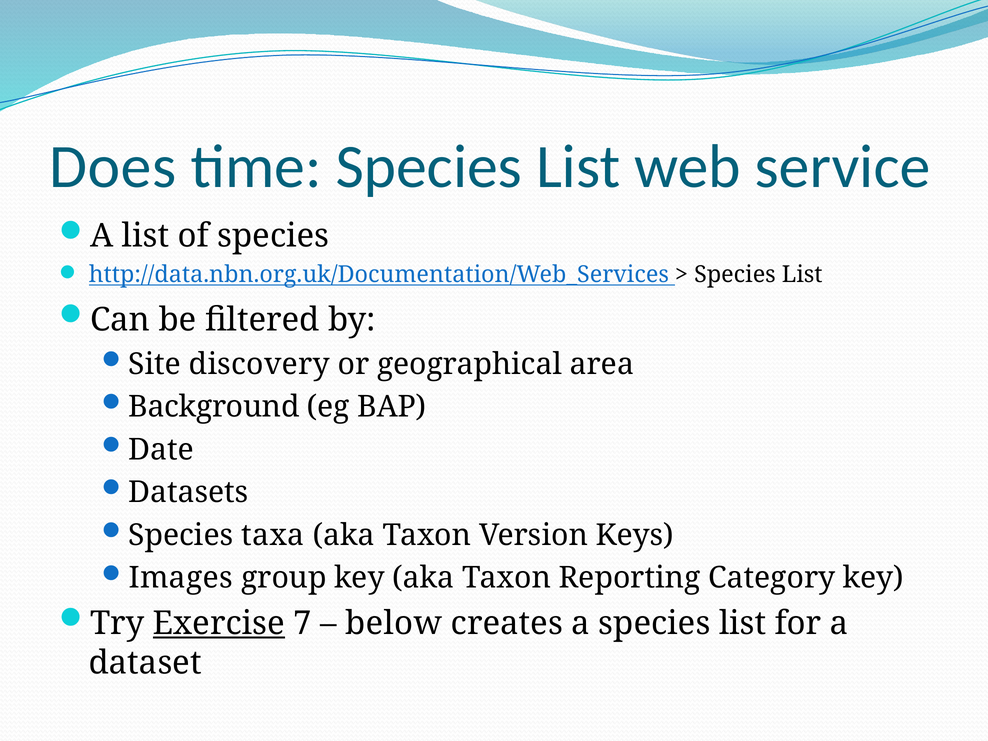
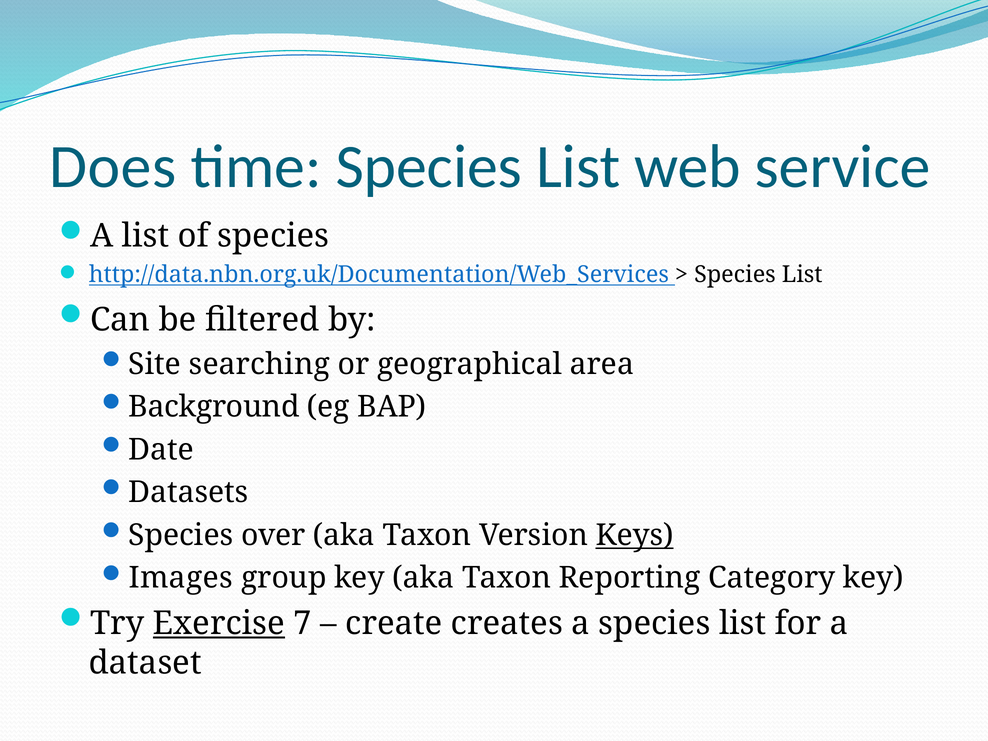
discovery: discovery -> searching
taxa: taxa -> over
Keys underline: none -> present
below: below -> create
